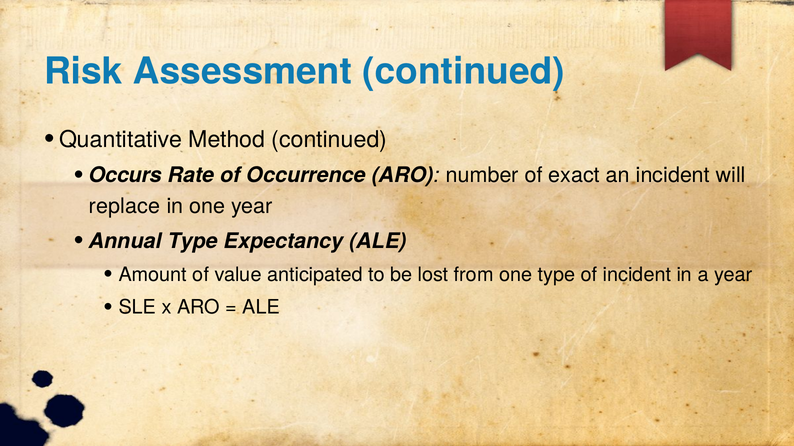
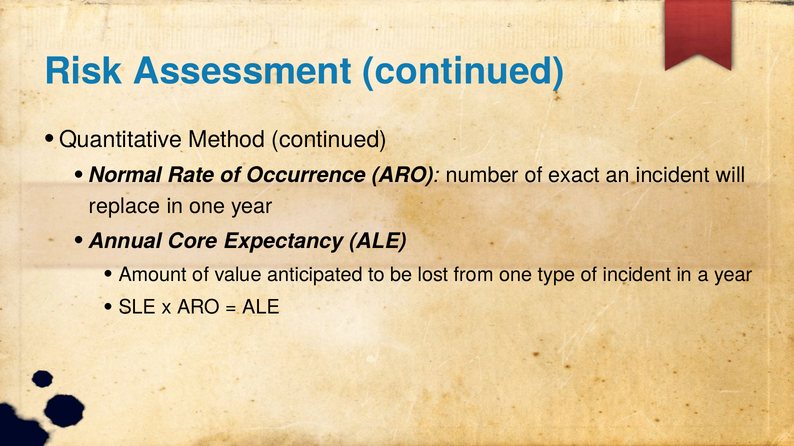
Occurs: Occurs -> Normal
Annual Type: Type -> Core
